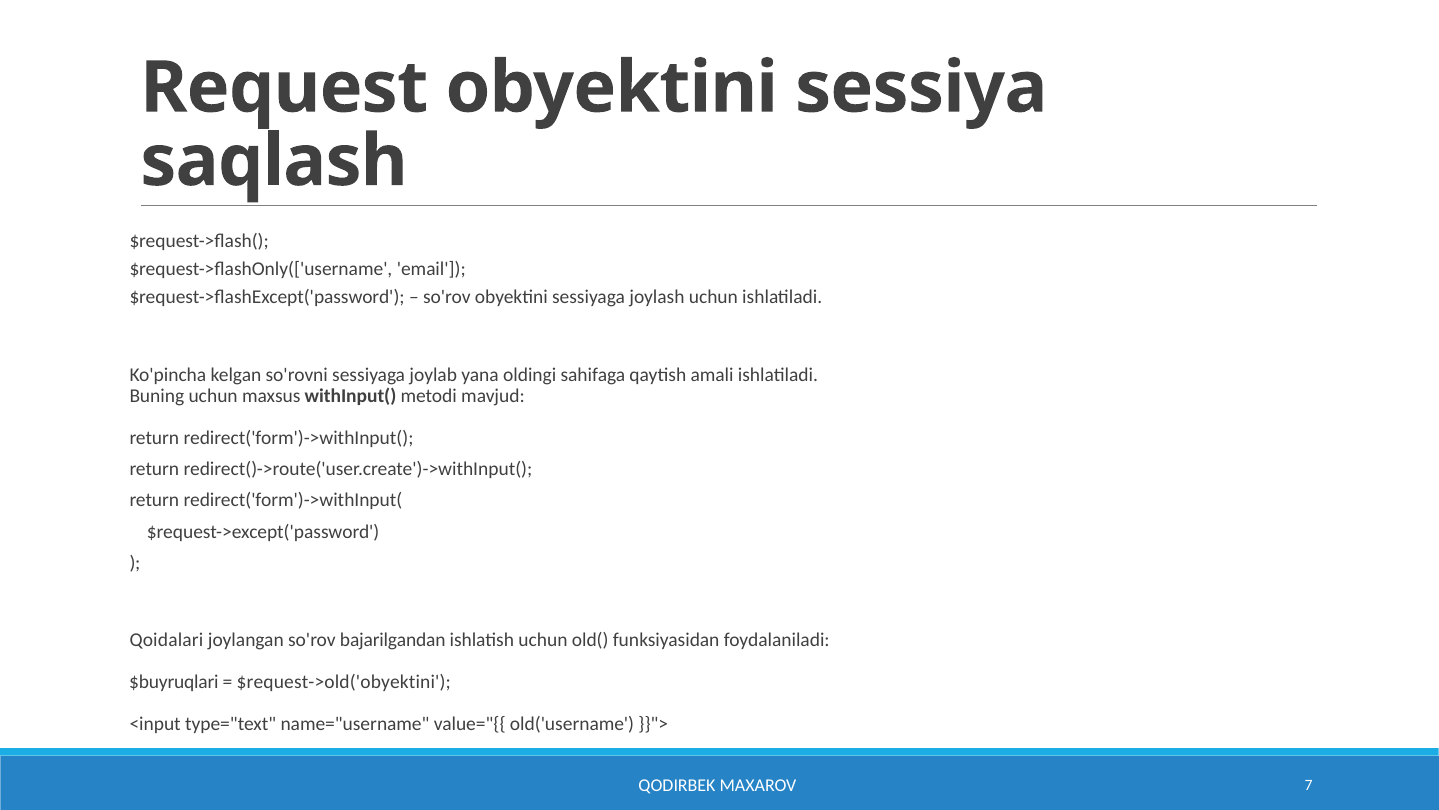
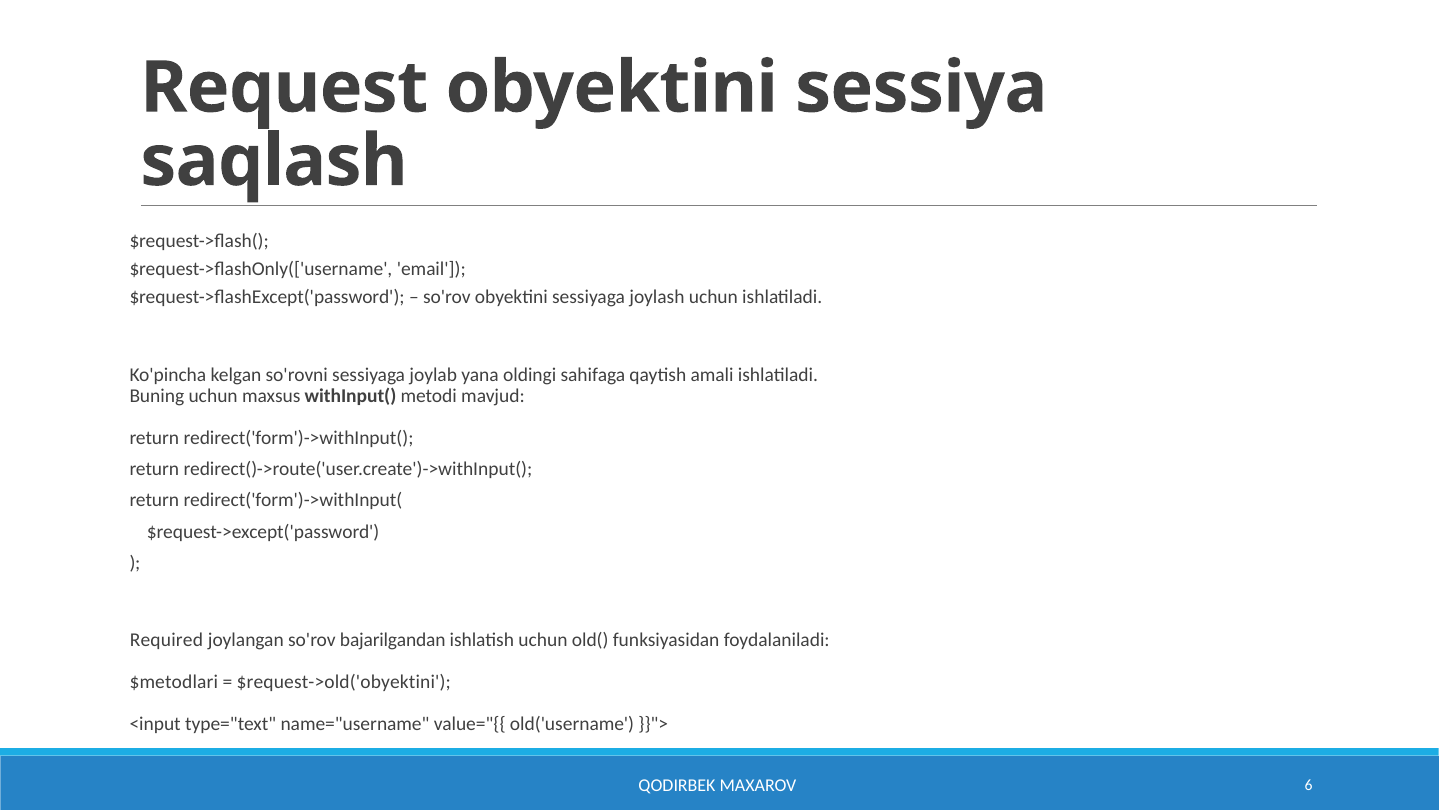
Qoidalari: Qoidalari -> Required
$buyruqlari: $buyruqlari -> $metodlari
7: 7 -> 6
